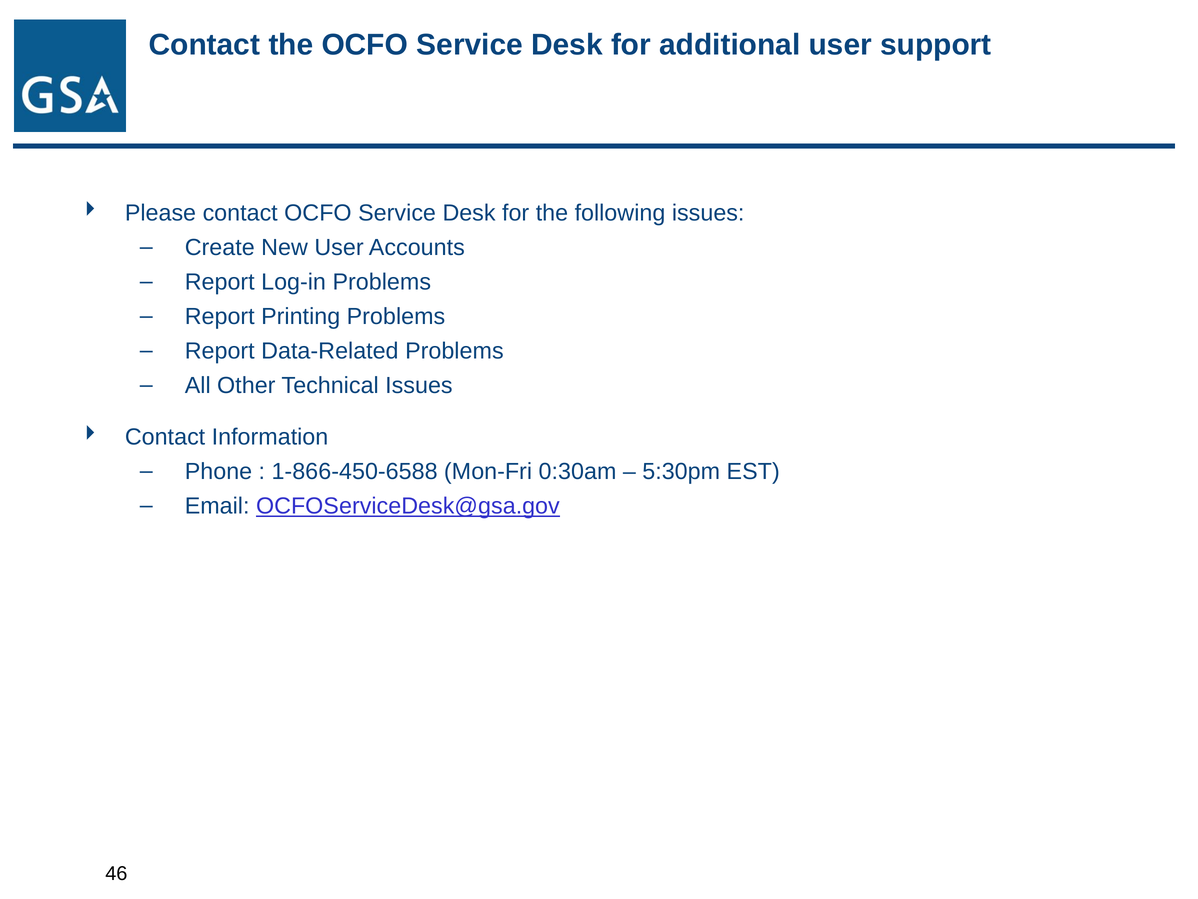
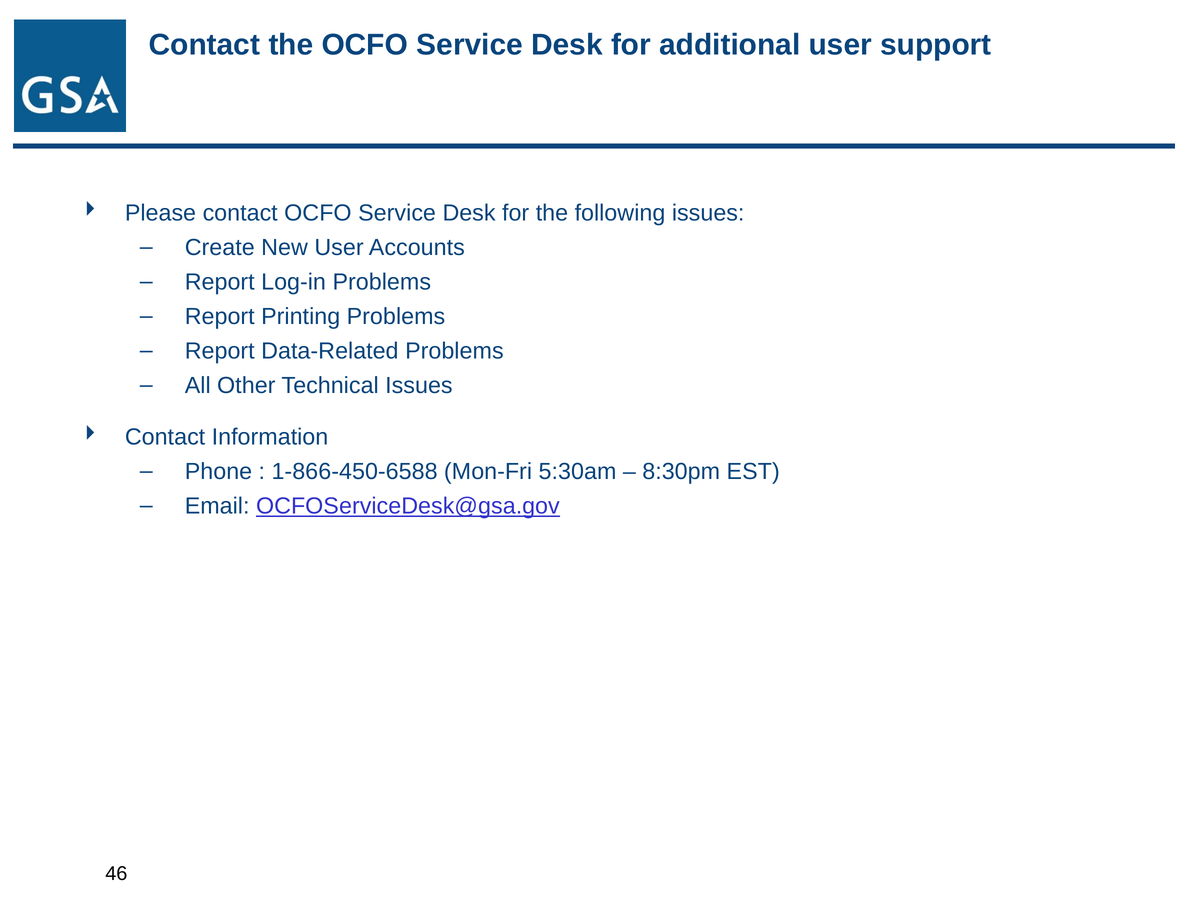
0:30am: 0:30am -> 5:30am
5:30pm: 5:30pm -> 8:30pm
